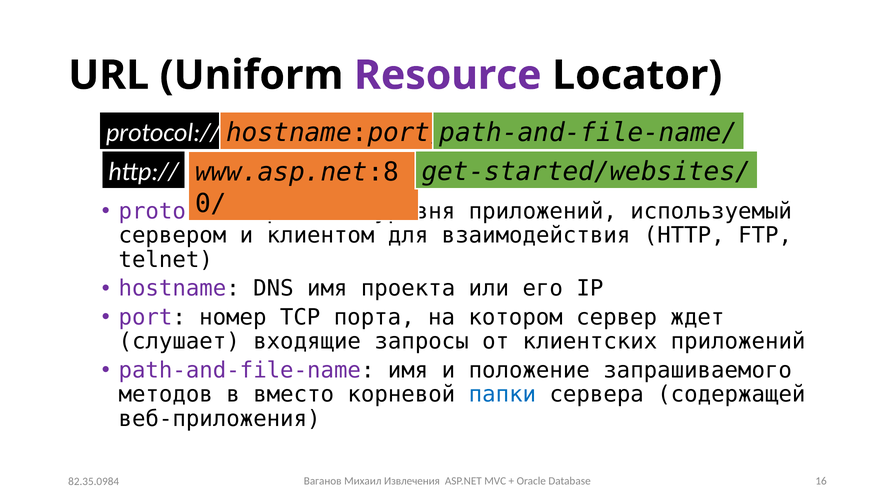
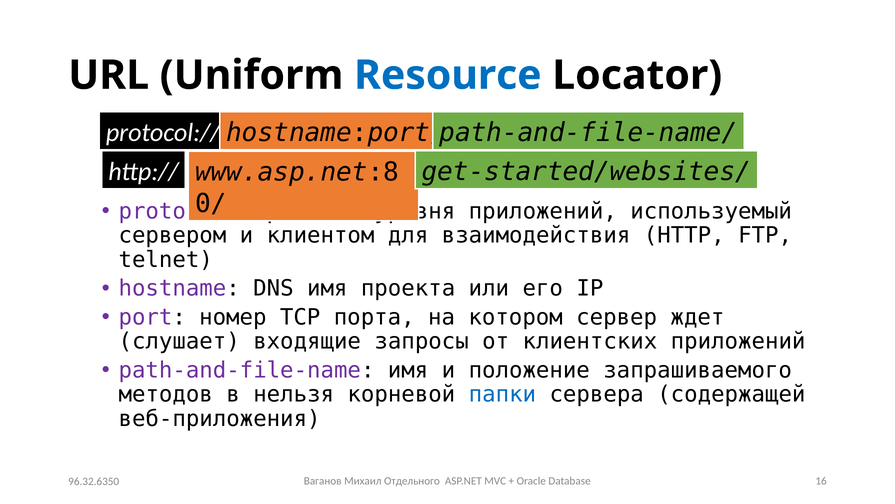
Resource colour: purple -> blue
вместо: вместо -> нельзя
Извлечения: Извлечения -> Отдельного
82.35.0984: 82.35.0984 -> 96.32.6350
